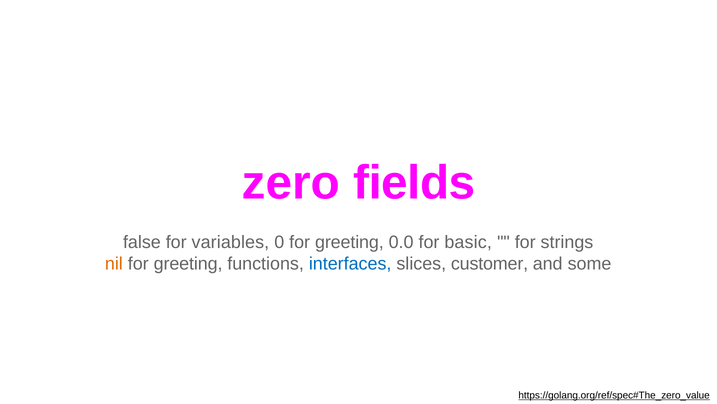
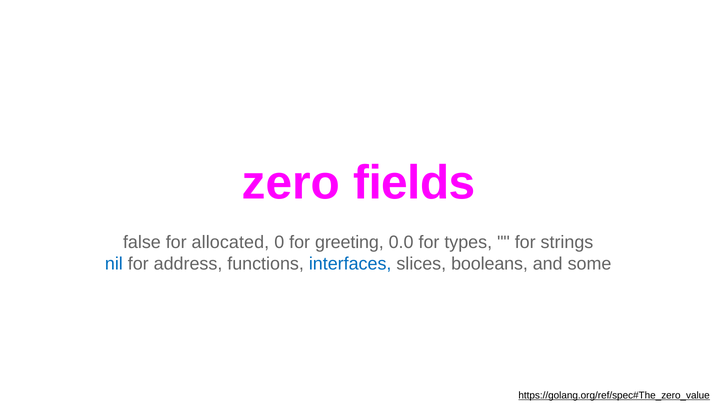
variables: variables -> allocated
basic: basic -> types
nil colour: orange -> blue
greeting at (188, 263): greeting -> address
customer: customer -> booleans
